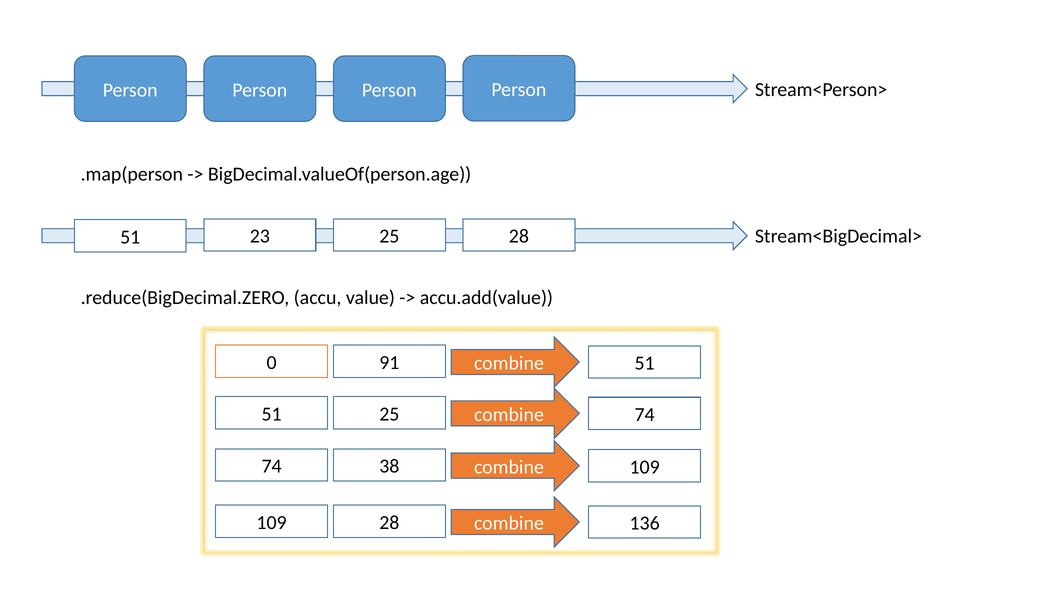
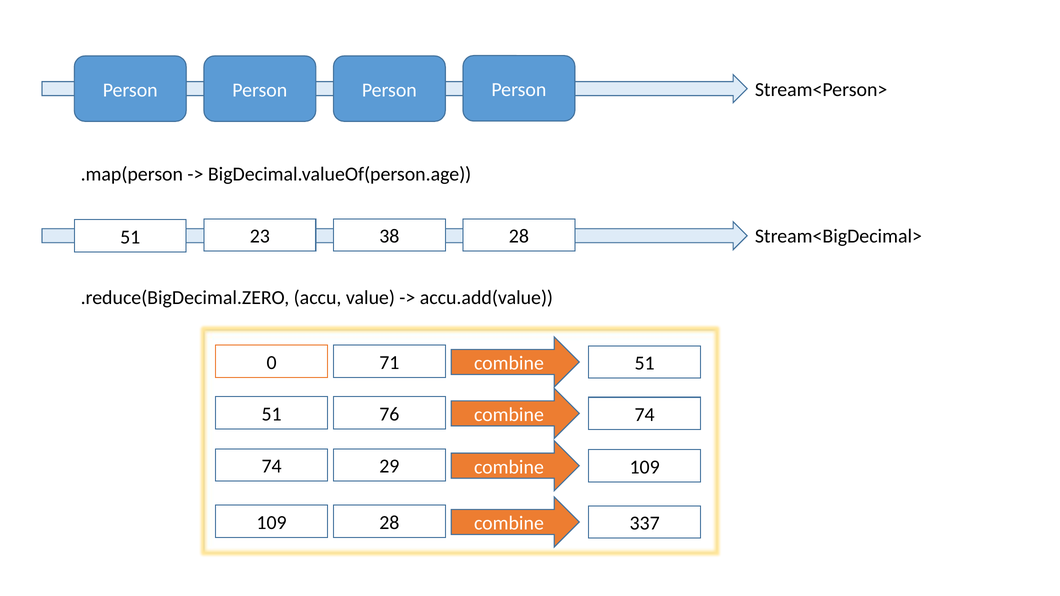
23 25: 25 -> 38
91: 91 -> 71
51 25: 25 -> 76
38: 38 -> 29
136: 136 -> 337
